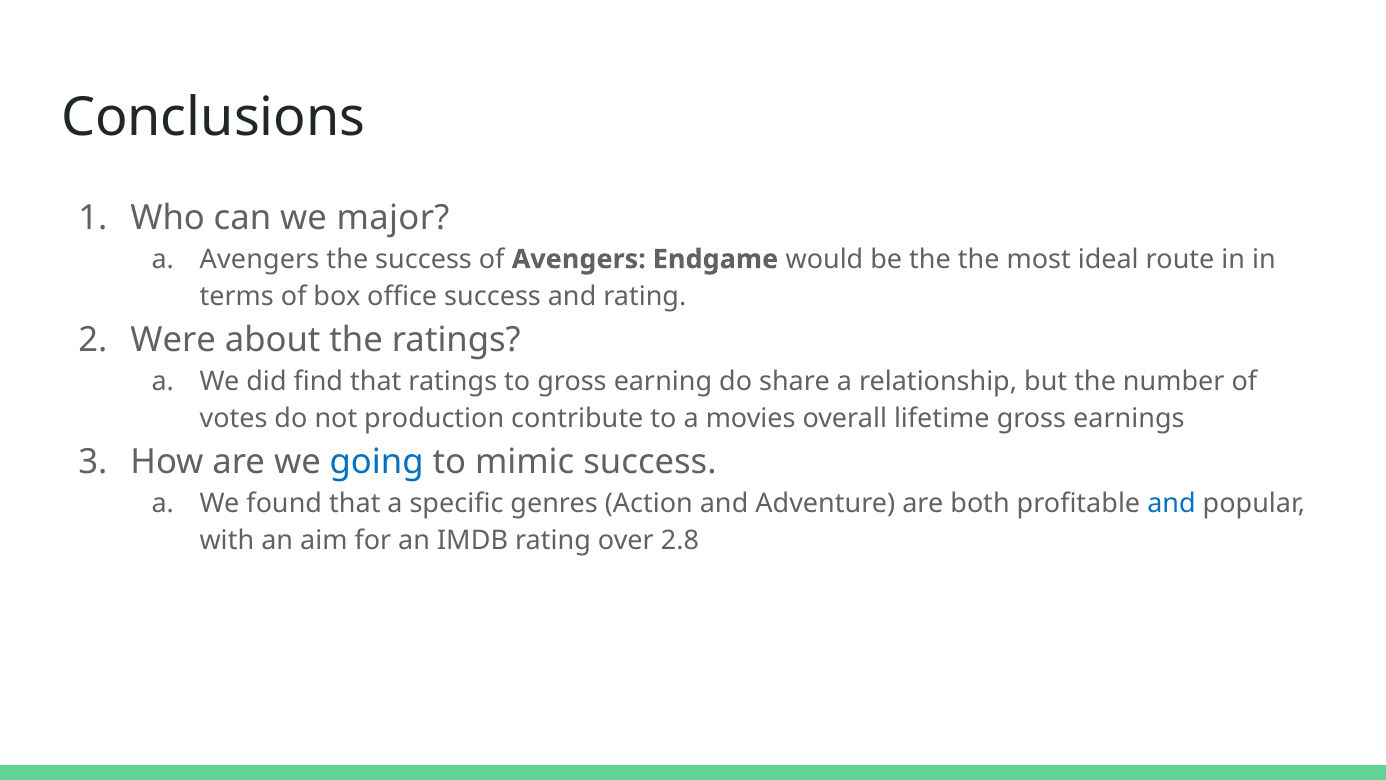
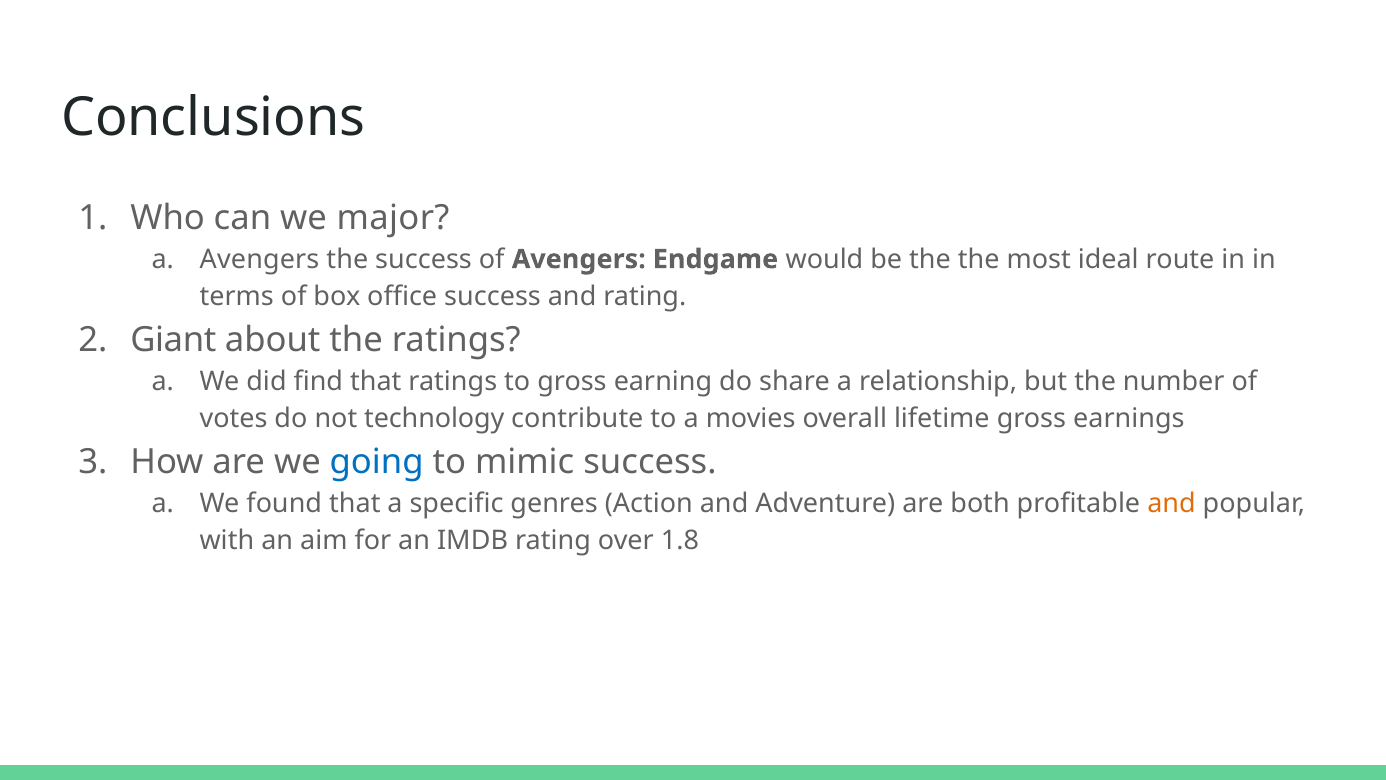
Were: Were -> Giant
production: production -> technology
and at (1171, 503) colour: blue -> orange
2.8: 2.8 -> 1.8
